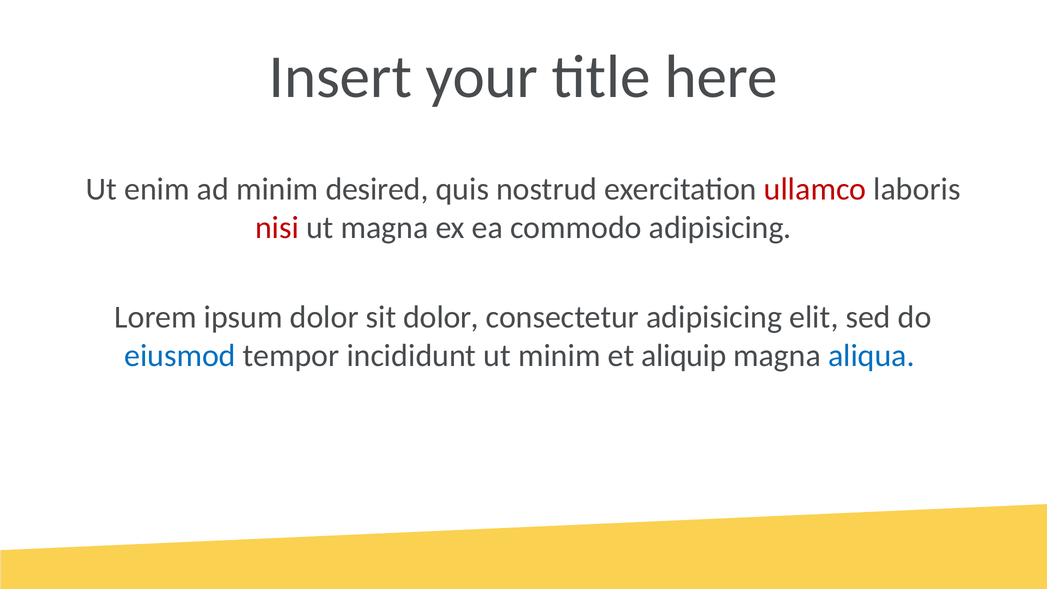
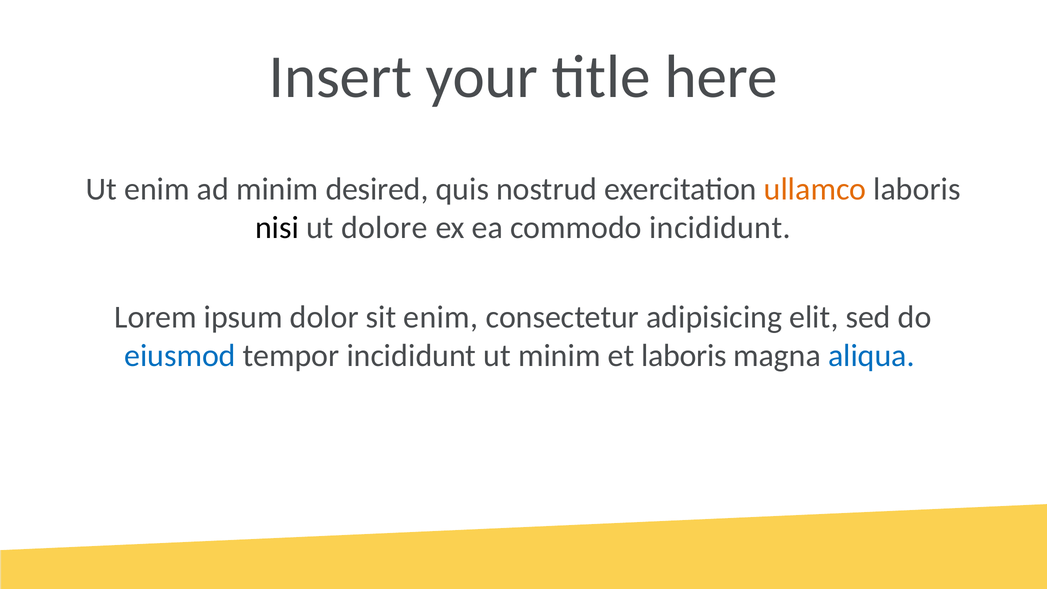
ullamco colour: red -> orange
nisi colour: red -> black
ut magna: magna -> dolore
commodo adipisicing: adipisicing -> incididunt
sit dolor: dolor -> enim
et aliquip: aliquip -> laboris
